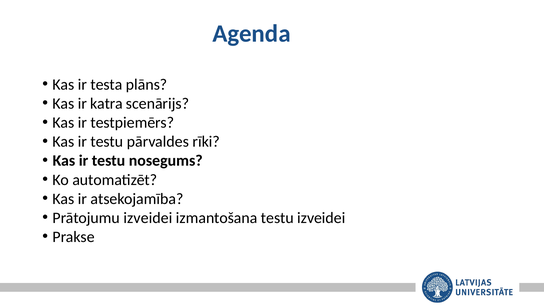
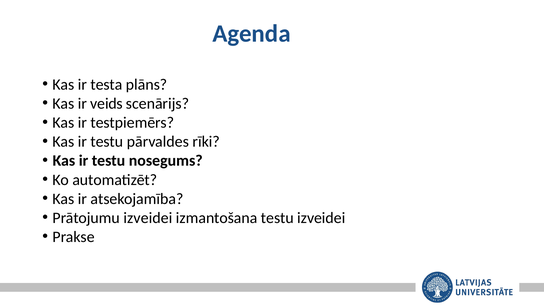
katra: katra -> veids
